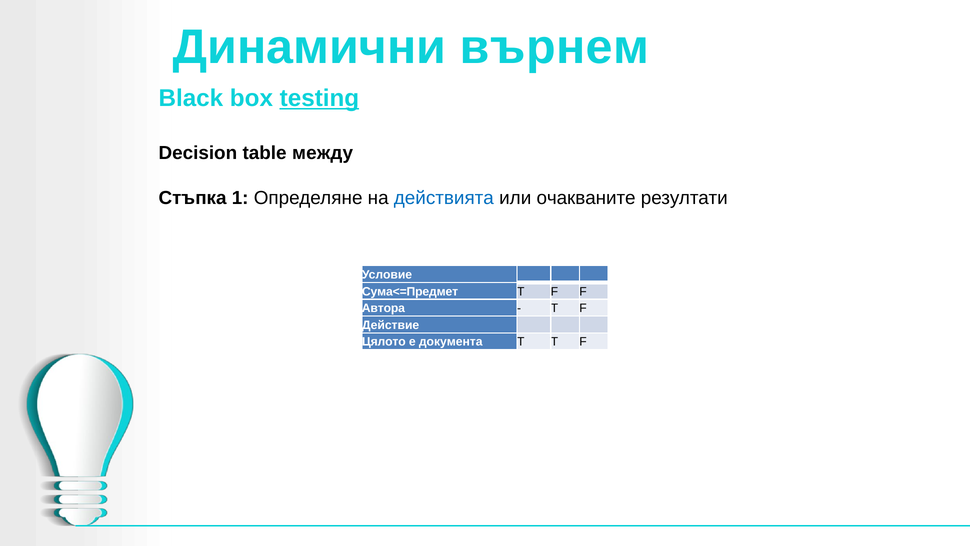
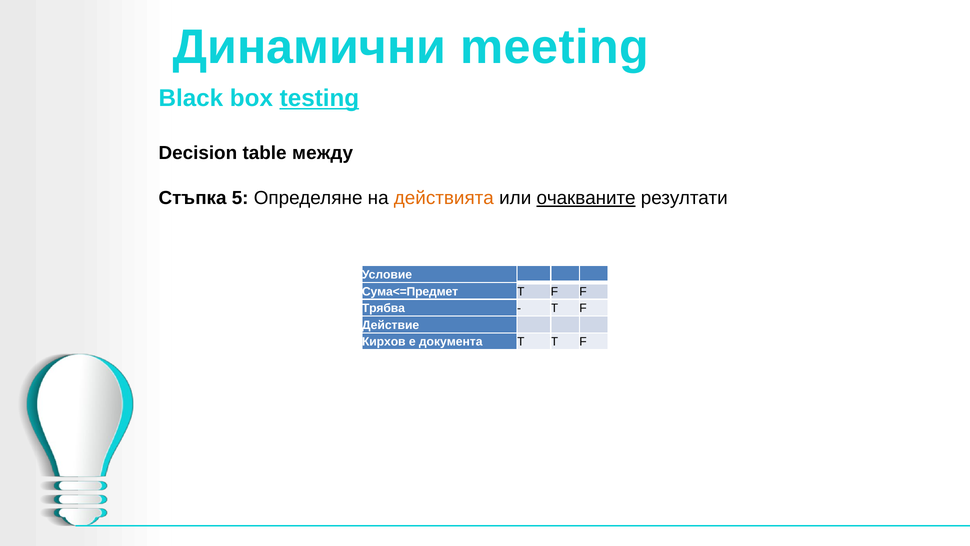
върнем: върнем -> meeting
1: 1 -> 5
действията colour: blue -> orange
очакваните underline: none -> present
Автора: Автора -> Трябва
Цялото: Цялото -> Кирхов
